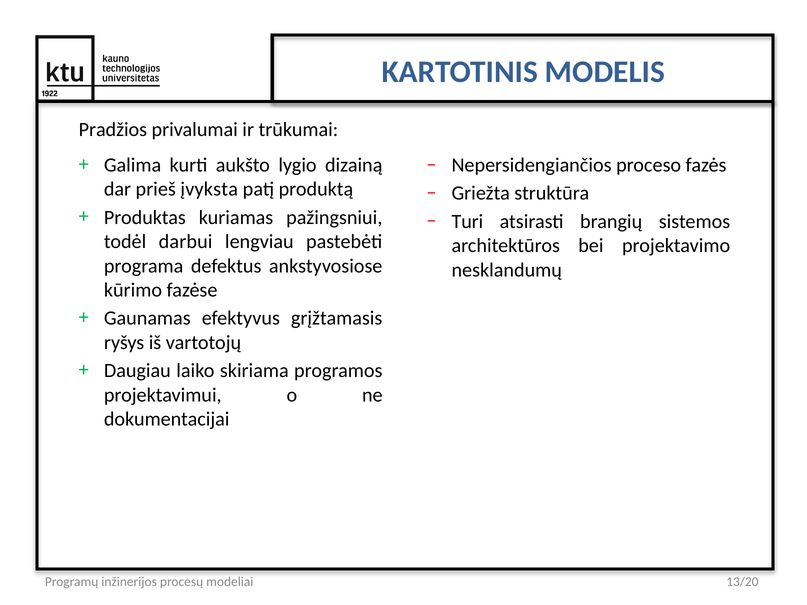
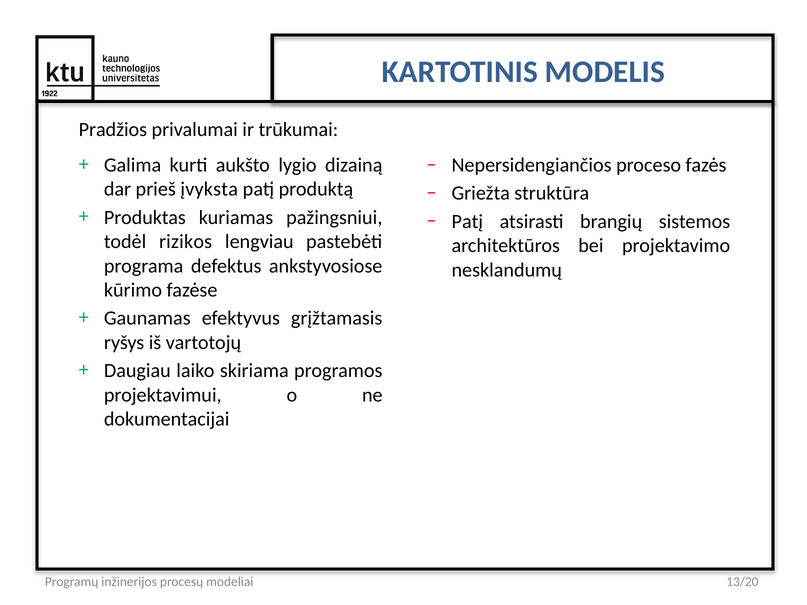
Turi at (467, 222): Turi -> Patį
darbui: darbui -> rizikos
